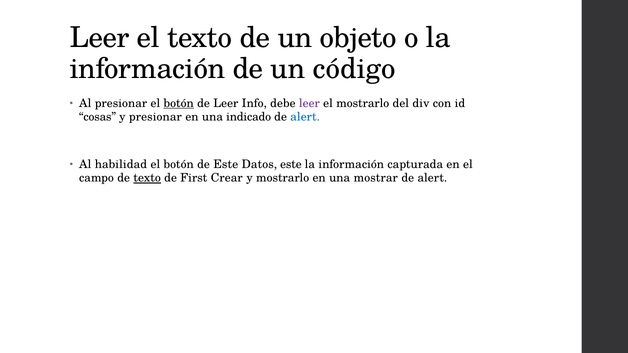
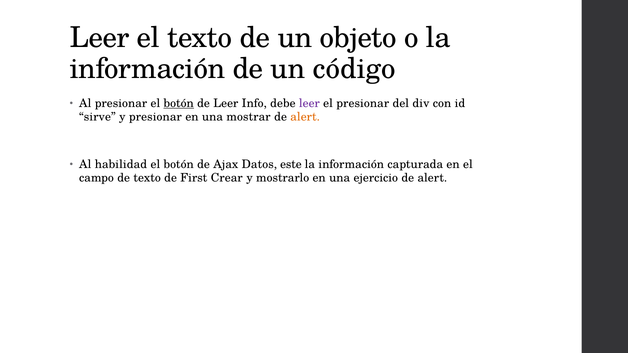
el mostrarlo: mostrarlo -> presionar
cosas: cosas -> sirve
indicado: indicado -> mostrar
alert at (305, 117) colour: blue -> orange
de Este: Este -> Ajax
texto at (147, 178) underline: present -> none
mostrar: mostrar -> ejercicio
